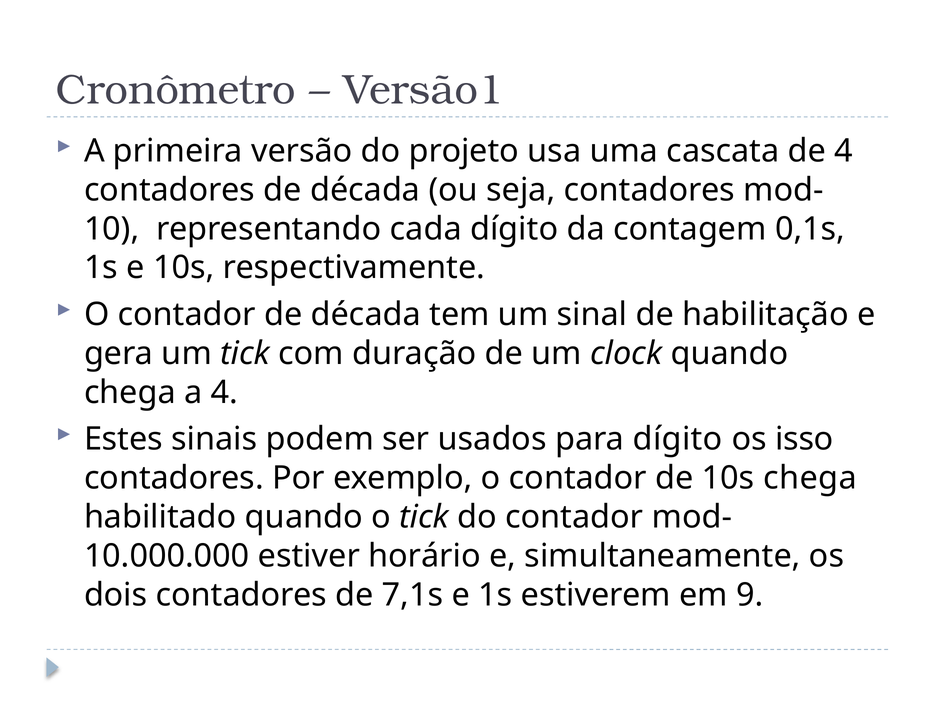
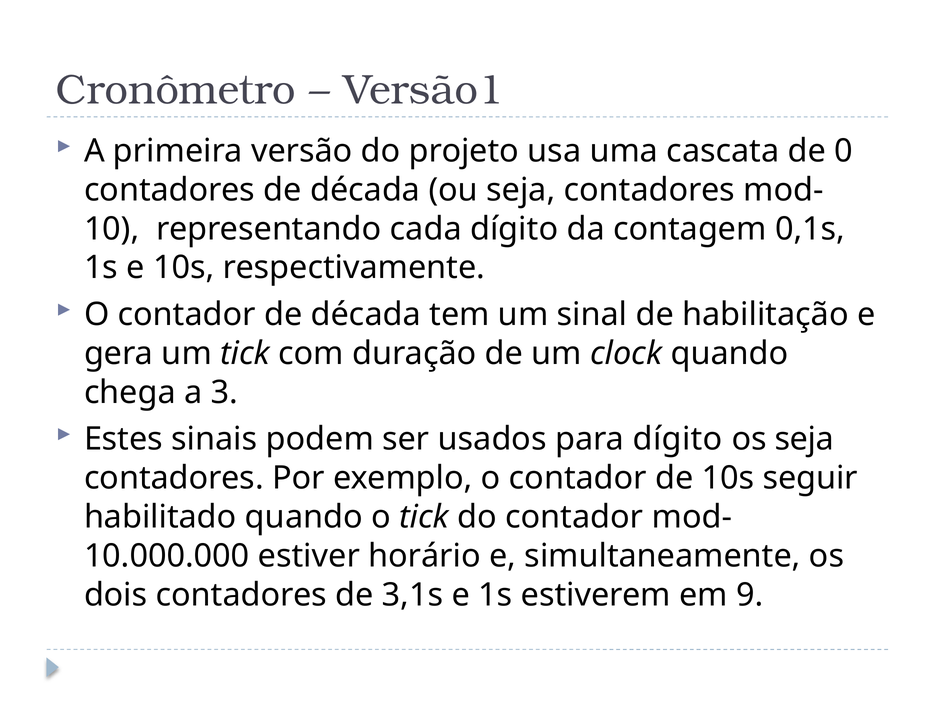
de 4: 4 -> 0
a 4: 4 -> 3
os isso: isso -> seja
10s chega: chega -> seguir
7,1s: 7,1s -> 3,1s
